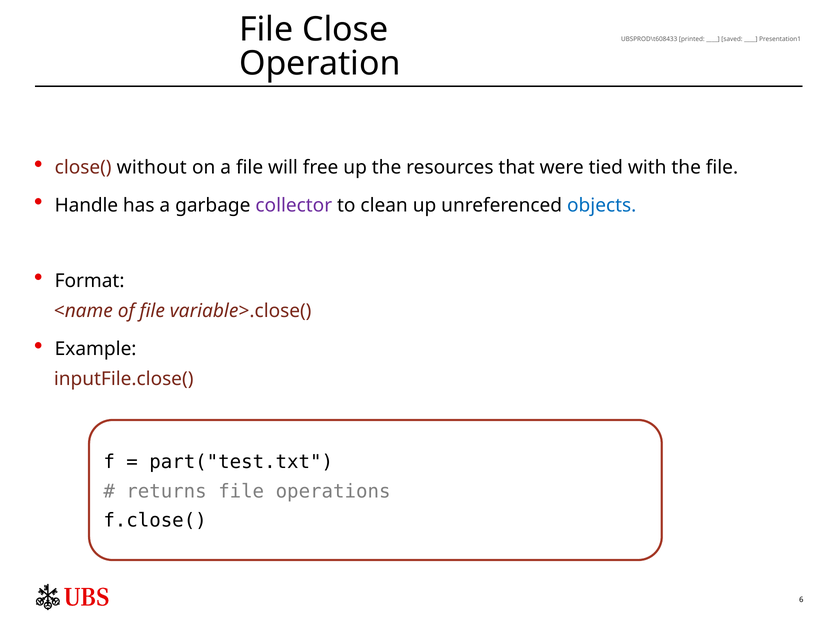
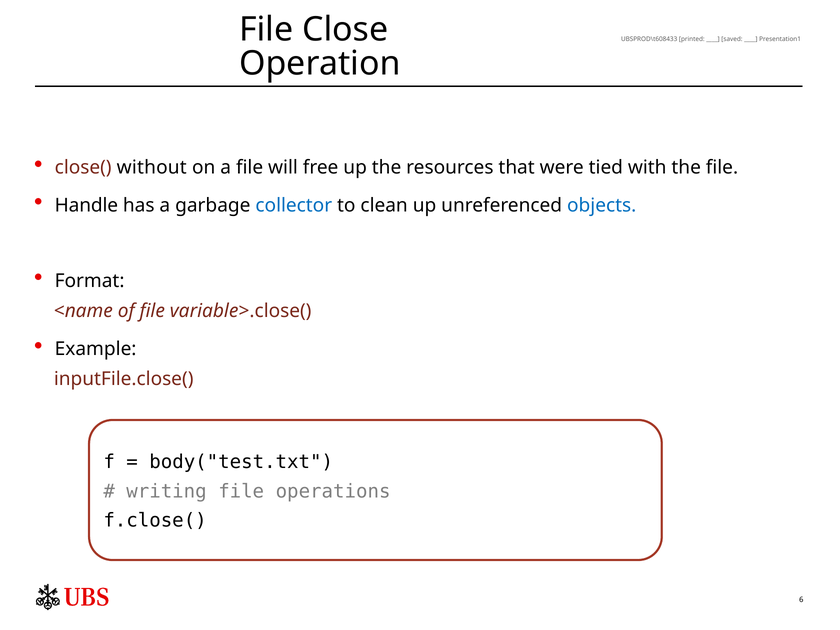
collector colour: purple -> blue
part("test.txt: part("test.txt -> body("test.txt
returns: returns -> writing
